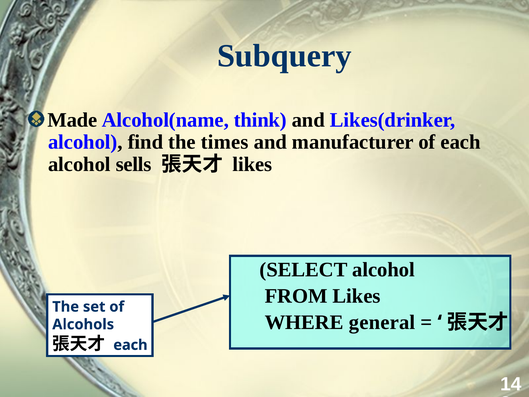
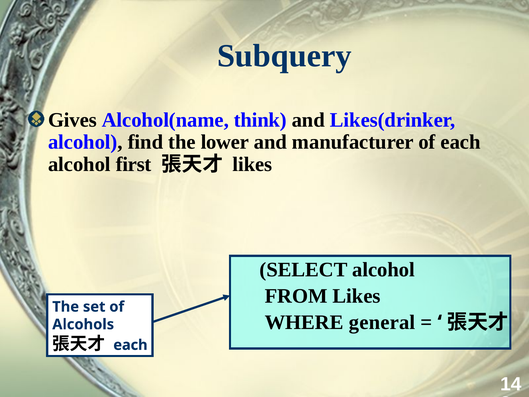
Made: Made -> Gives
times: times -> lower
sells: sells -> first
